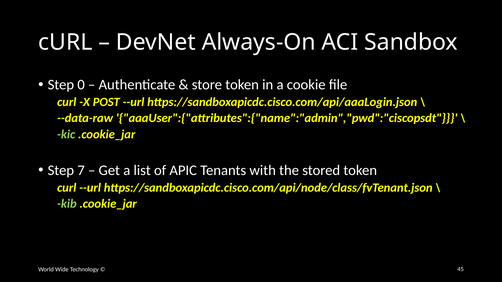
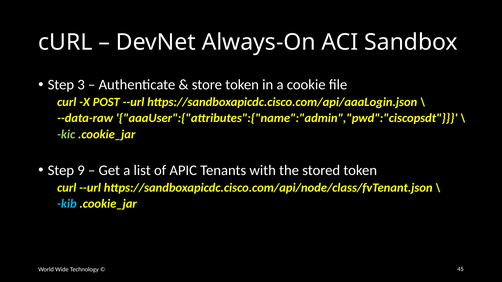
0: 0 -> 3
7: 7 -> 9
kib colour: light green -> light blue
